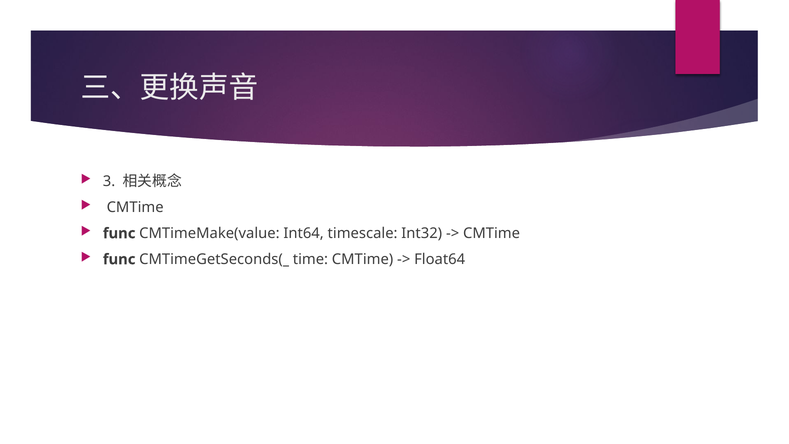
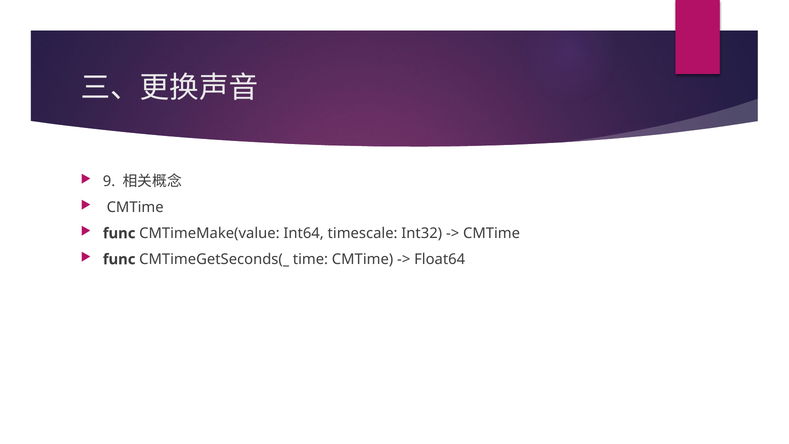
3: 3 -> 9
